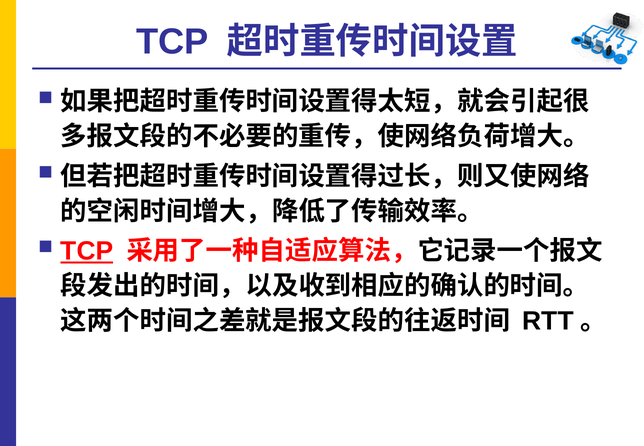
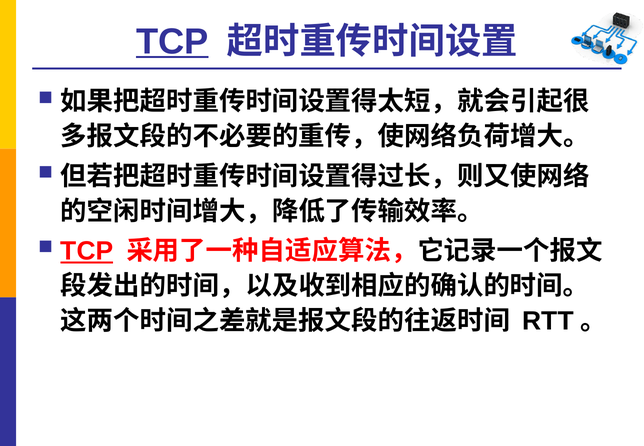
TCP at (172, 42) underline: none -> present
